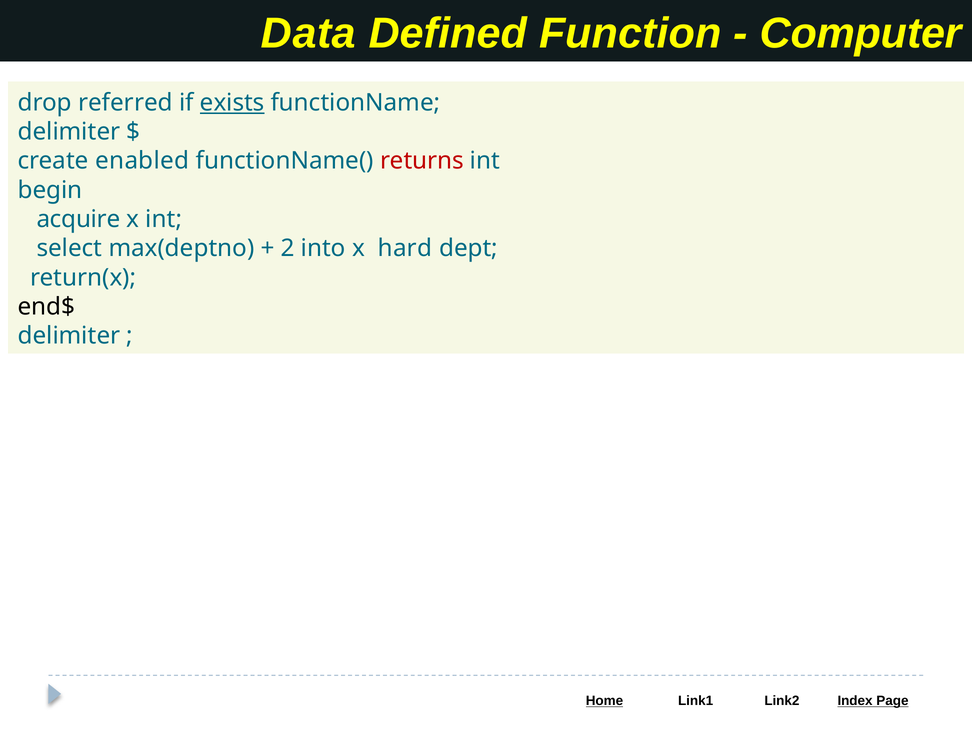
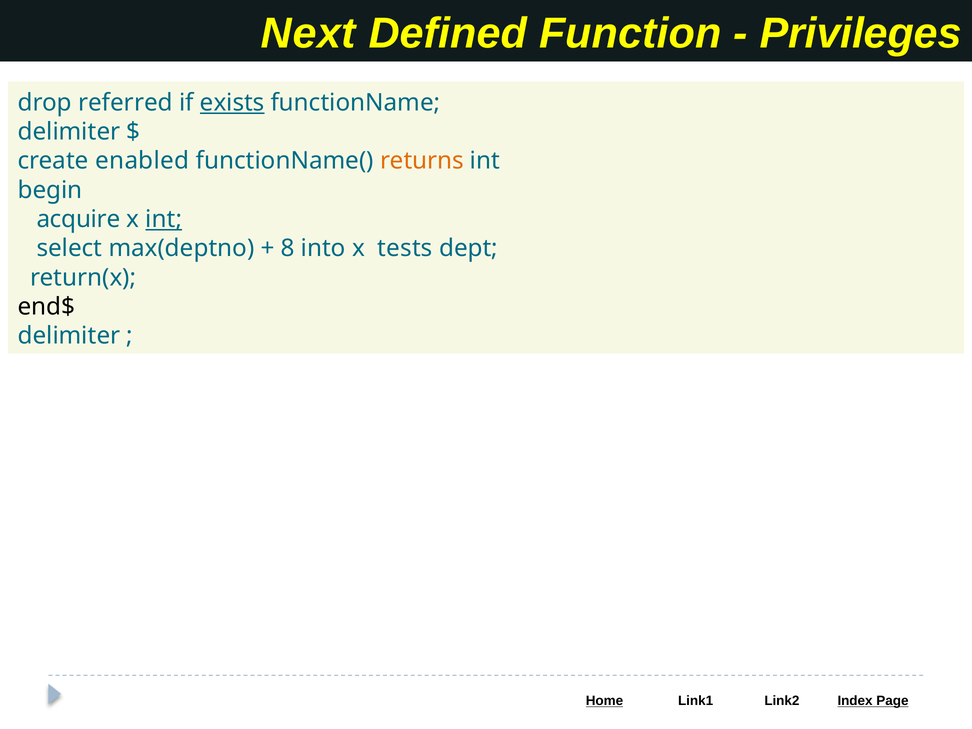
Data: Data -> Next
Computer: Computer -> Privileges
returns colour: red -> orange
int at (164, 219) underline: none -> present
2: 2 -> 8
hard: hard -> tests
